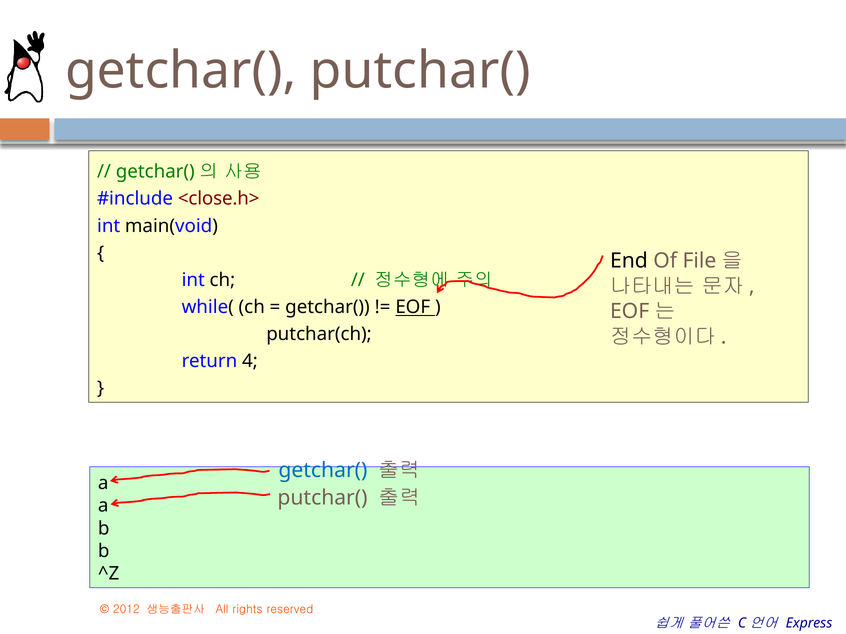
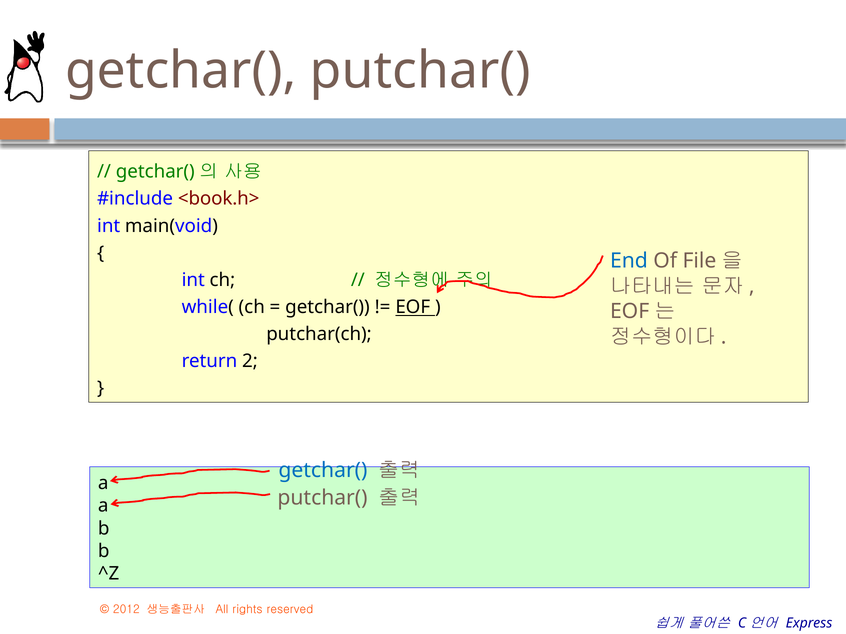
<close.h>: <close.h> -> <book.h>
End colour: black -> blue
4: 4 -> 2
